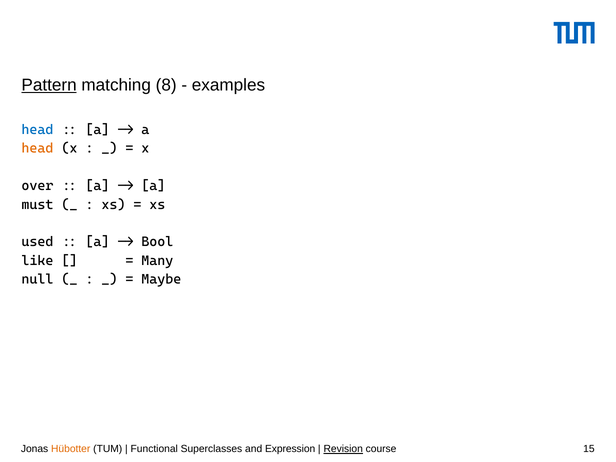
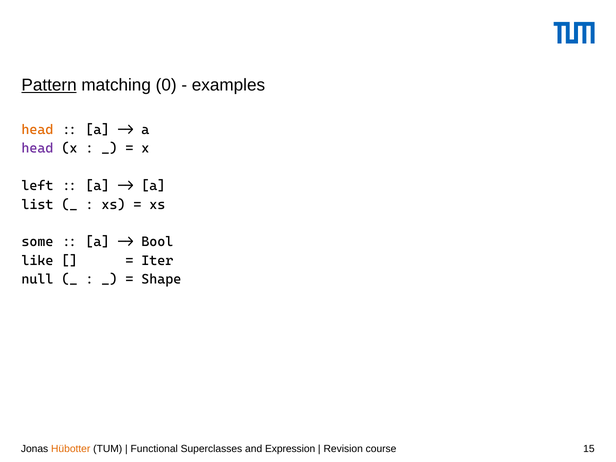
8: 8 -> 0
head at (37, 130) colour: blue -> orange
head at (37, 148) colour: orange -> purple
over: over -> left
must: must -> list
used: used -> some
Many: Many -> Iter
Maybe: Maybe -> Shape
Revision underline: present -> none
